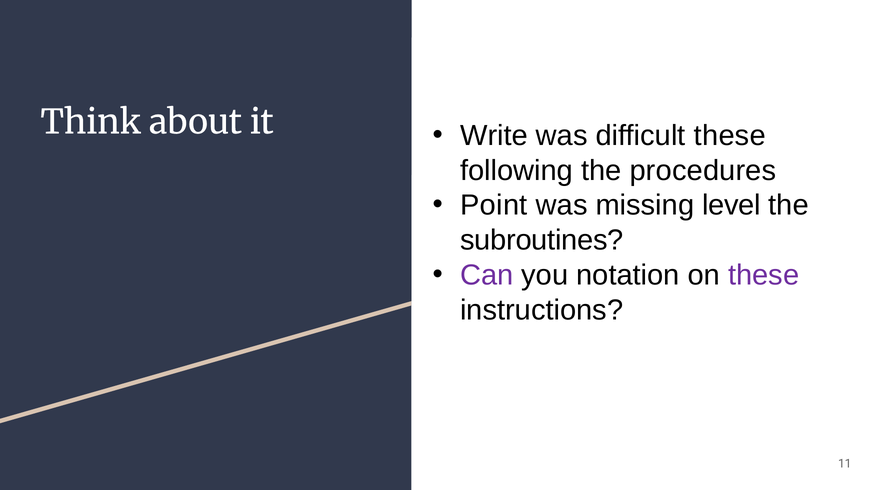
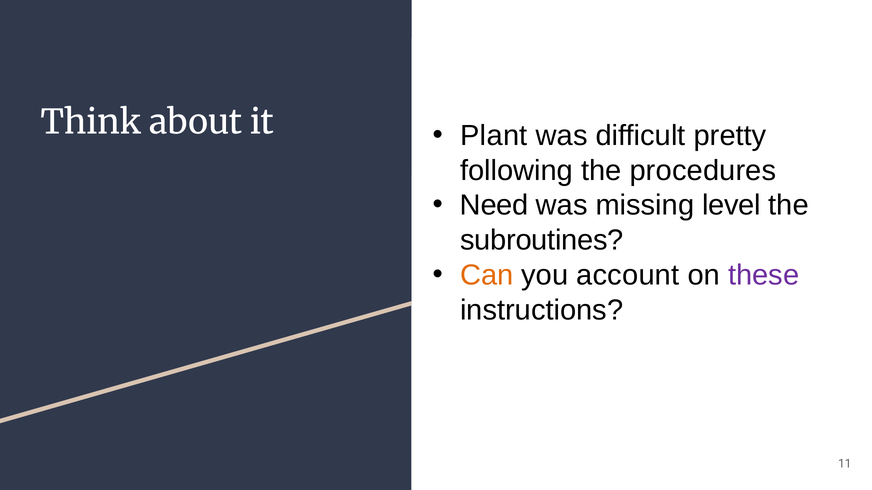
Write: Write -> Plant
difficult these: these -> pretty
Point: Point -> Need
Can colour: purple -> orange
notation: notation -> account
